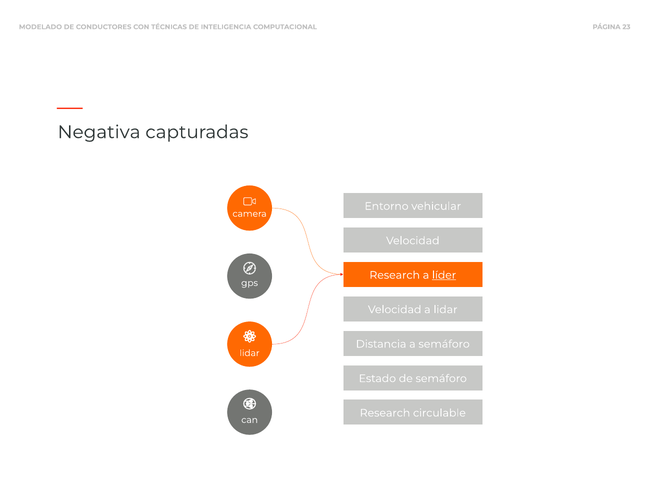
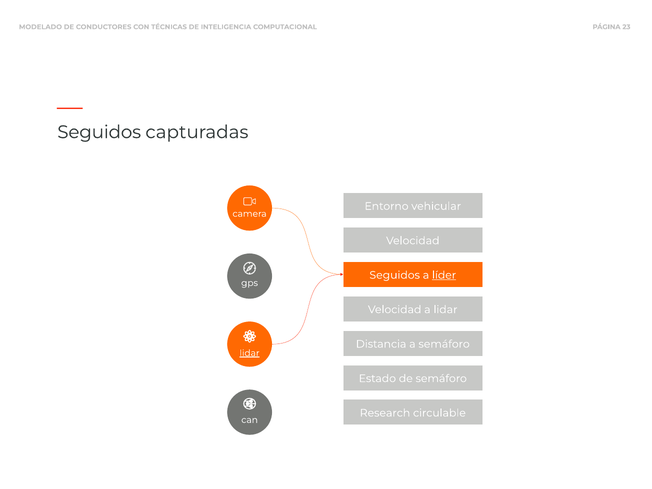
Negativa at (99, 132): Negativa -> Seguidos
Research at (395, 275): Research -> Seguidos
lidar at (250, 353) underline: none -> present
